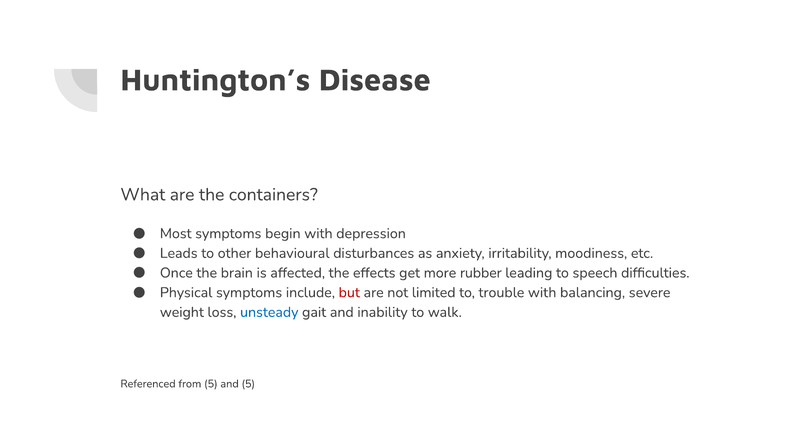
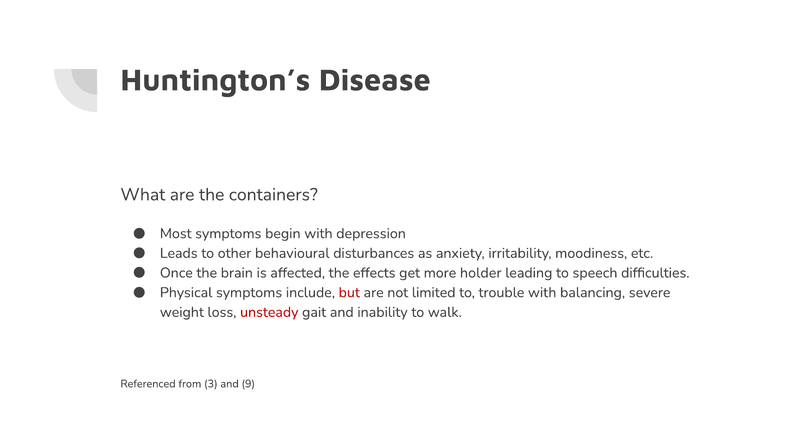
rubber: rubber -> holder
unsteady colour: blue -> red
from 5: 5 -> 3
and 5: 5 -> 9
